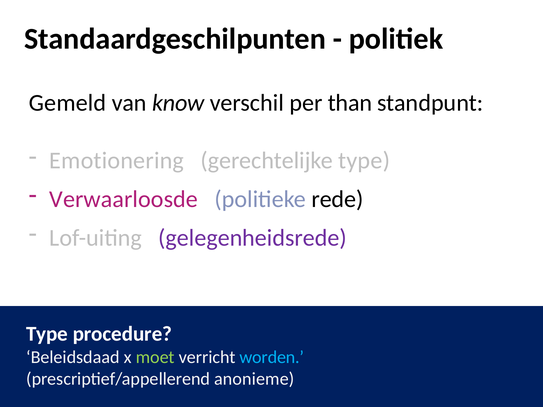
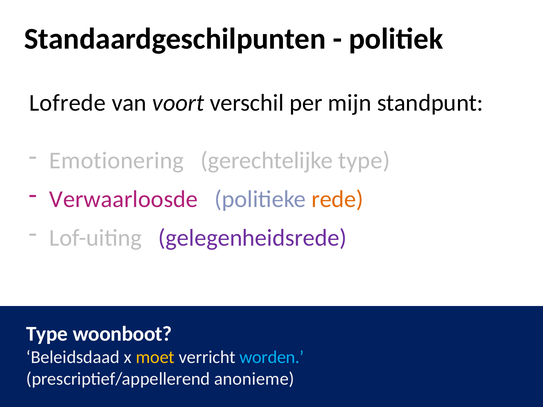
Gemeld: Gemeld -> Lofrede
know: know -> voort
than: than -> mijn
rede colour: black -> orange
procedure: procedure -> woonboot
moet colour: light green -> yellow
